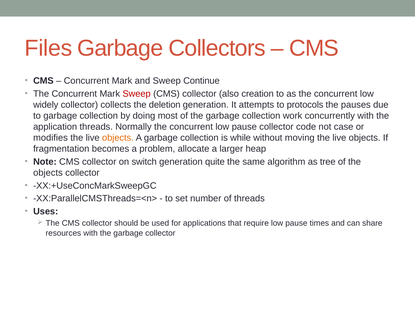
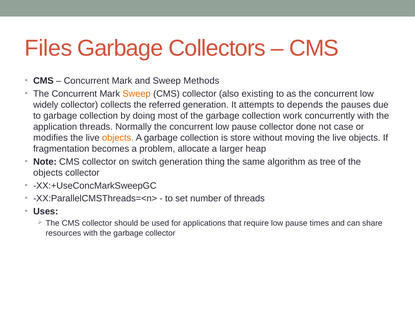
Continue: Continue -> Methods
Sweep at (137, 94) colour: red -> orange
creation: creation -> existing
deletion: deletion -> referred
protocols: protocols -> depends
code: code -> done
while: while -> store
quite: quite -> thing
